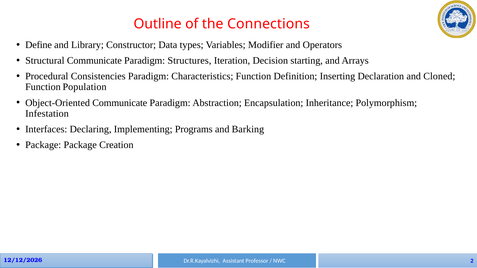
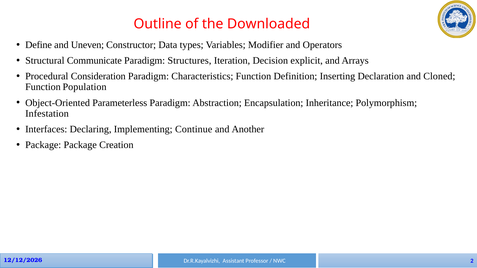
Connections: Connections -> Downloaded
Library: Library -> Uneven
starting: starting -> explicit
Consistencies: Consistencies -> Consideration
Object-Oriented Communicate: Communicate -> Parameterless
Programs: Programs -> Continue
Barking: Barking -> Another
